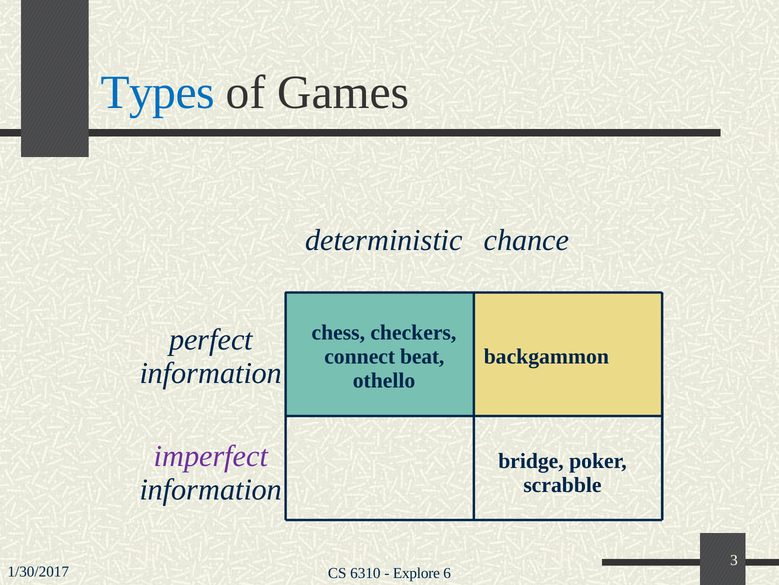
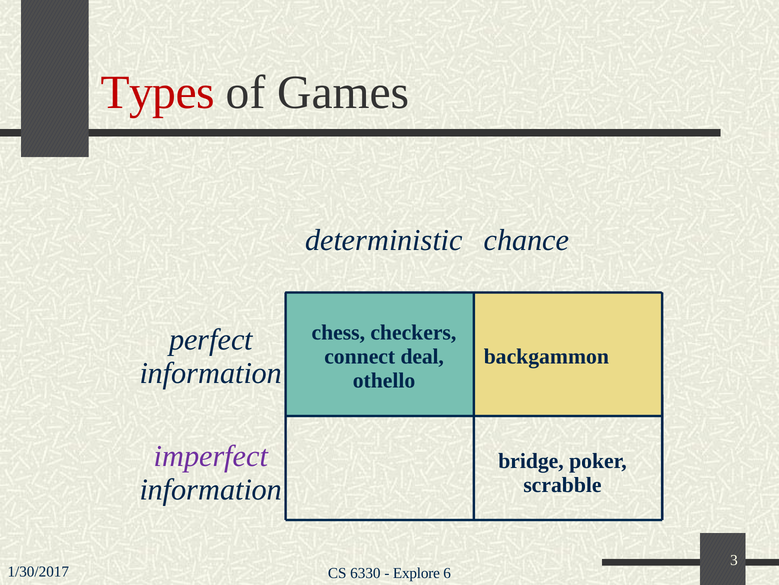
Types colour: blue -> red
beat: beat -> deal
6310: 6310 -> 6330
